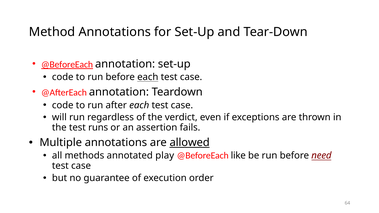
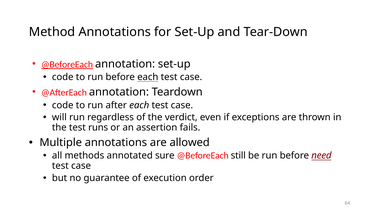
allowed underline: present -> none
play: play -> sure
like: like -> still
